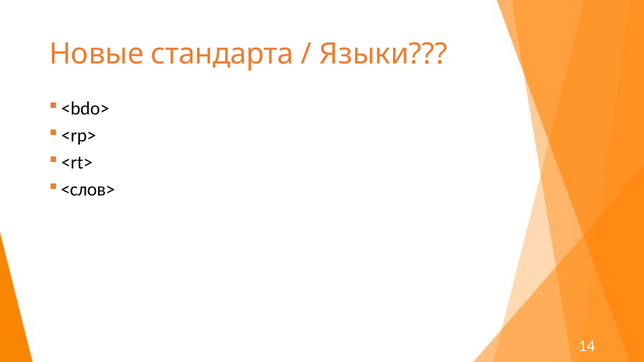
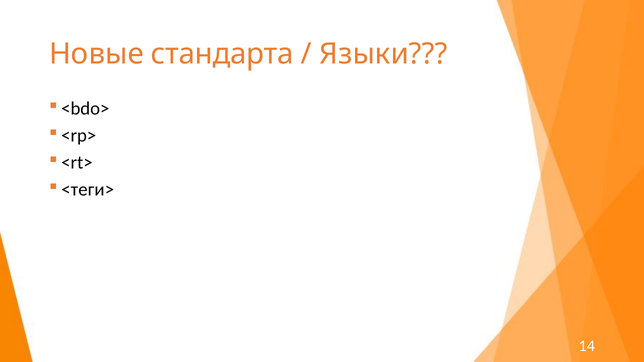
<слов>: <слов> -> <теги>
